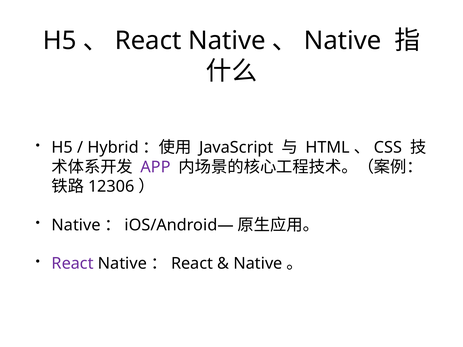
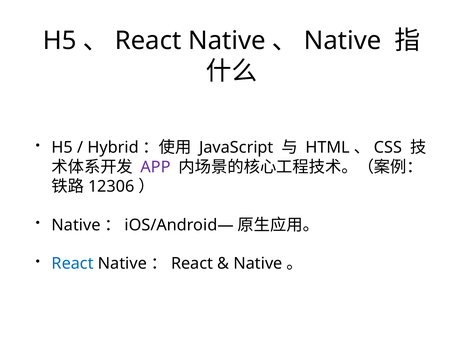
React at (73, 264) colour: purple -> blue
